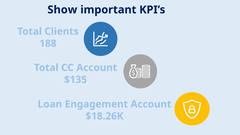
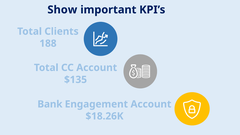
Loan: Loan -> Bank
